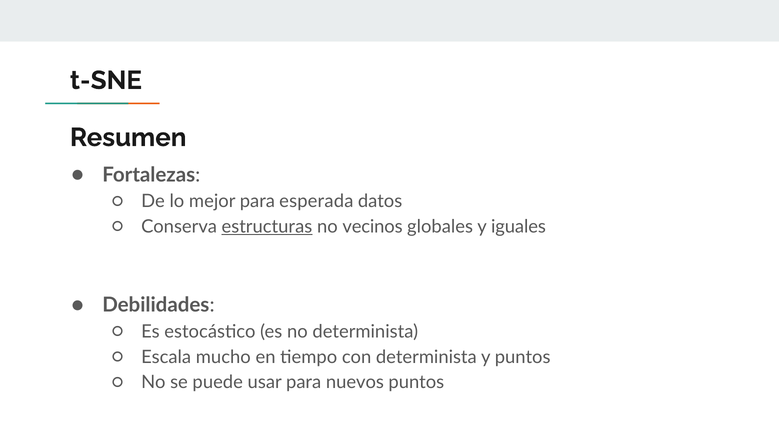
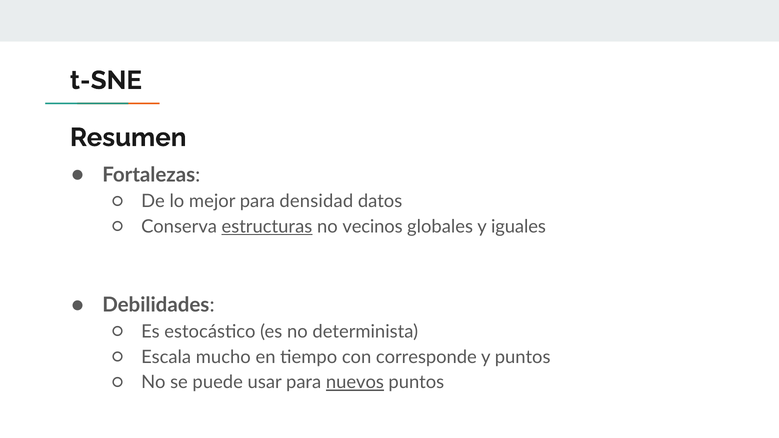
esperada: esperada -> densidad
con determinista: determinista -> corresponde
nuevos underline: none -> present
